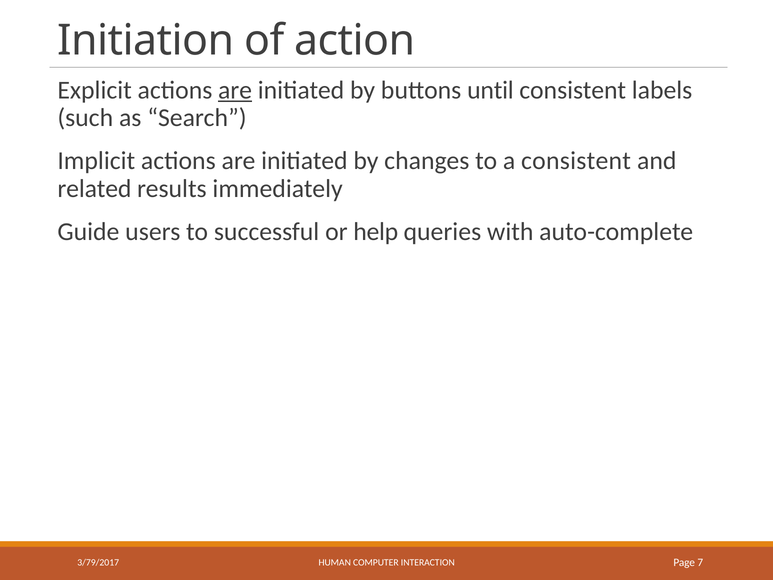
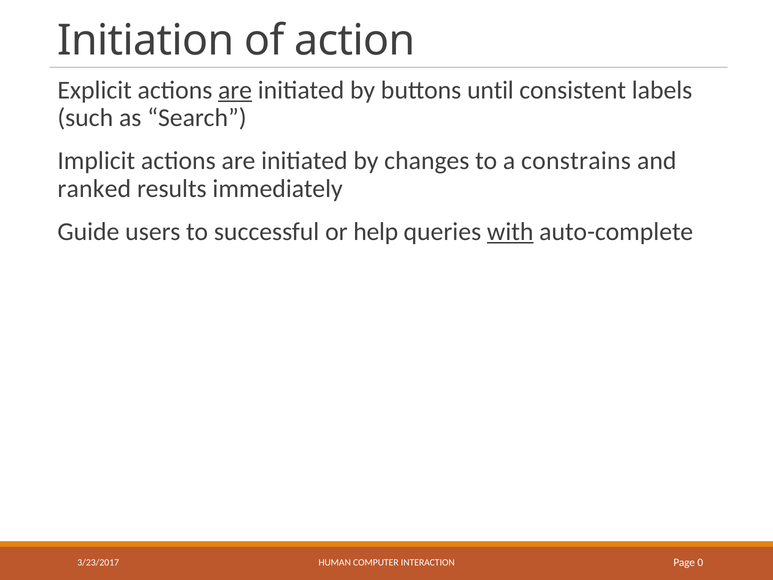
a consistent: consistent -> constrains
related: related -> ranked
with underline: none -> present
3/79/2017: 3/79/2017 -> 3/23/2017
7: 7 -> 0
